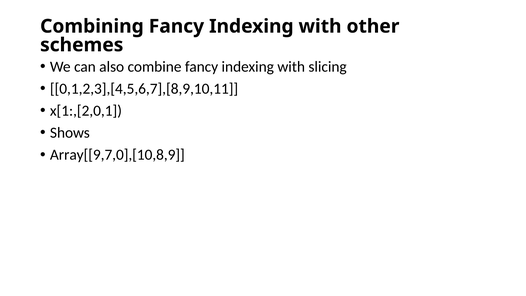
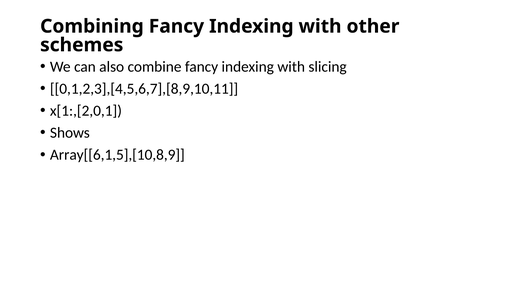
Array[[9,7,0],[10,8,9: Array[[9,7,0],[10,8,9 -> Array[[6,1,5],[10,8,9
